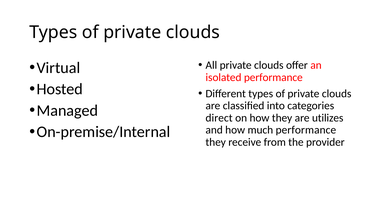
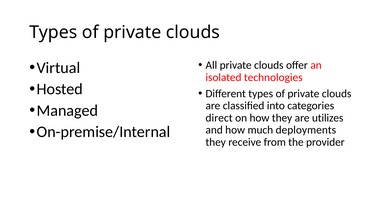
isolated performance: performance -> technologies
much performance: performance -> deployments
